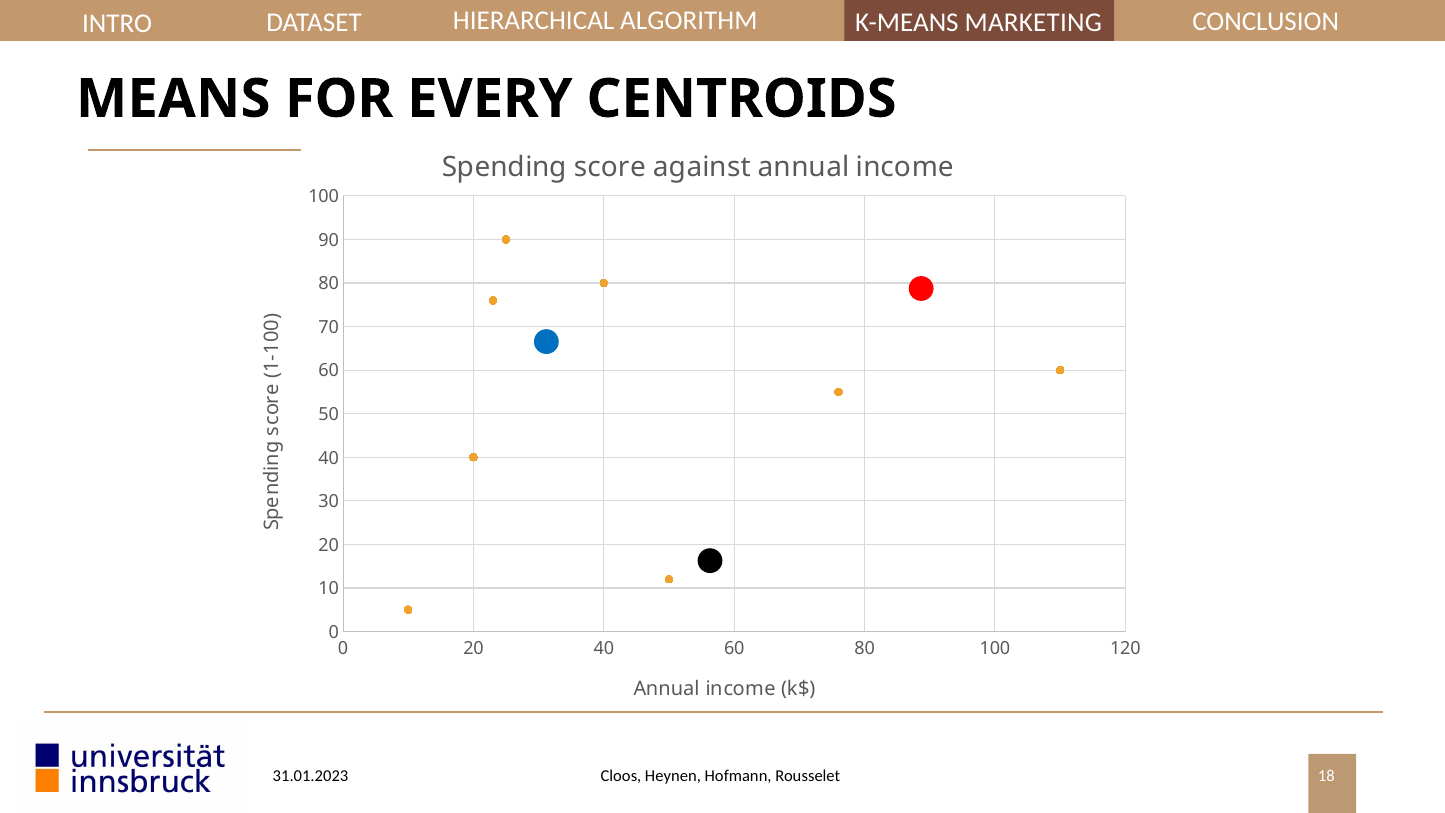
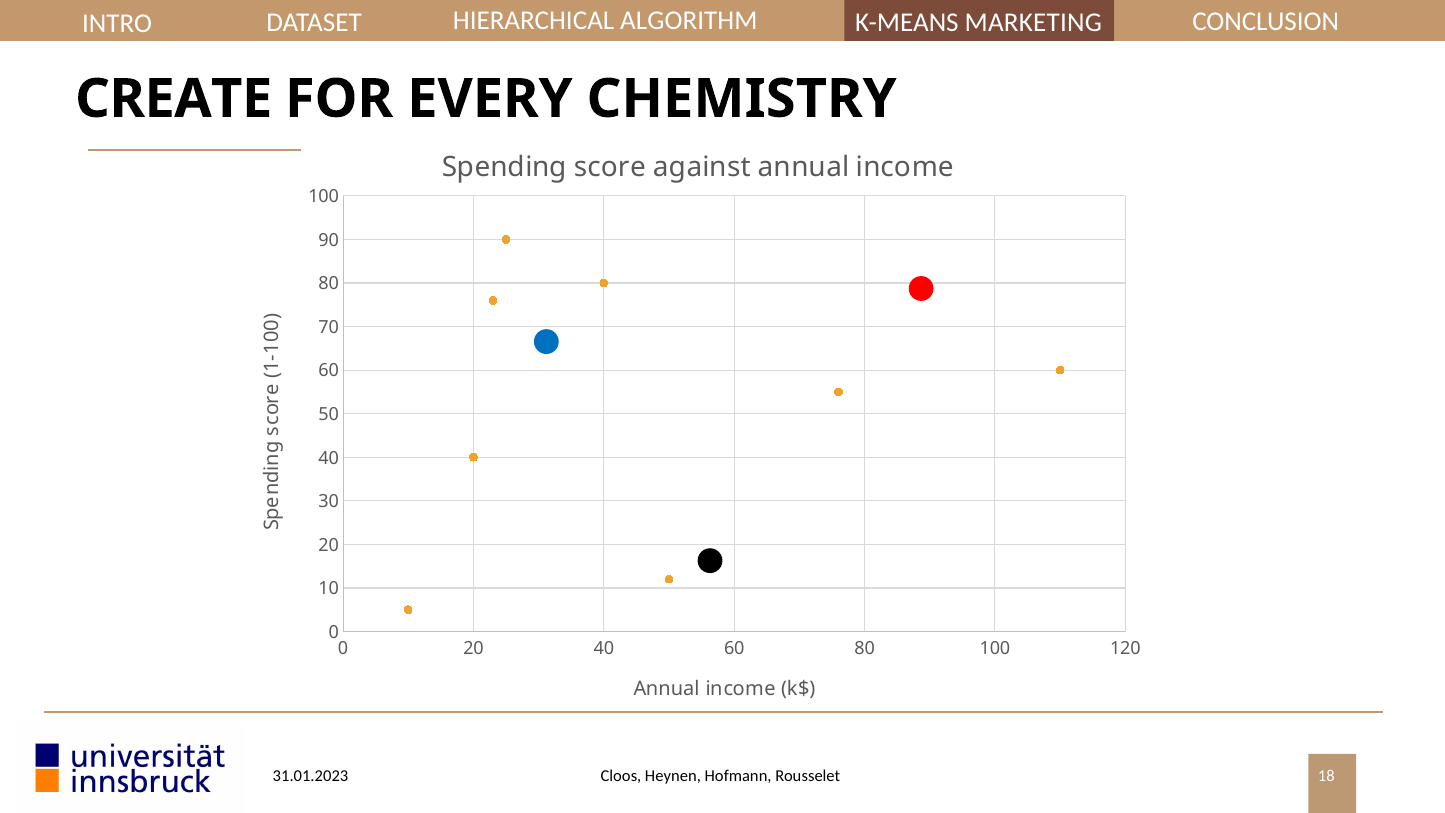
MEANS: MEANS -> CREATE
CENTROIDS: CENTROIDS -> CHEMISTRY
